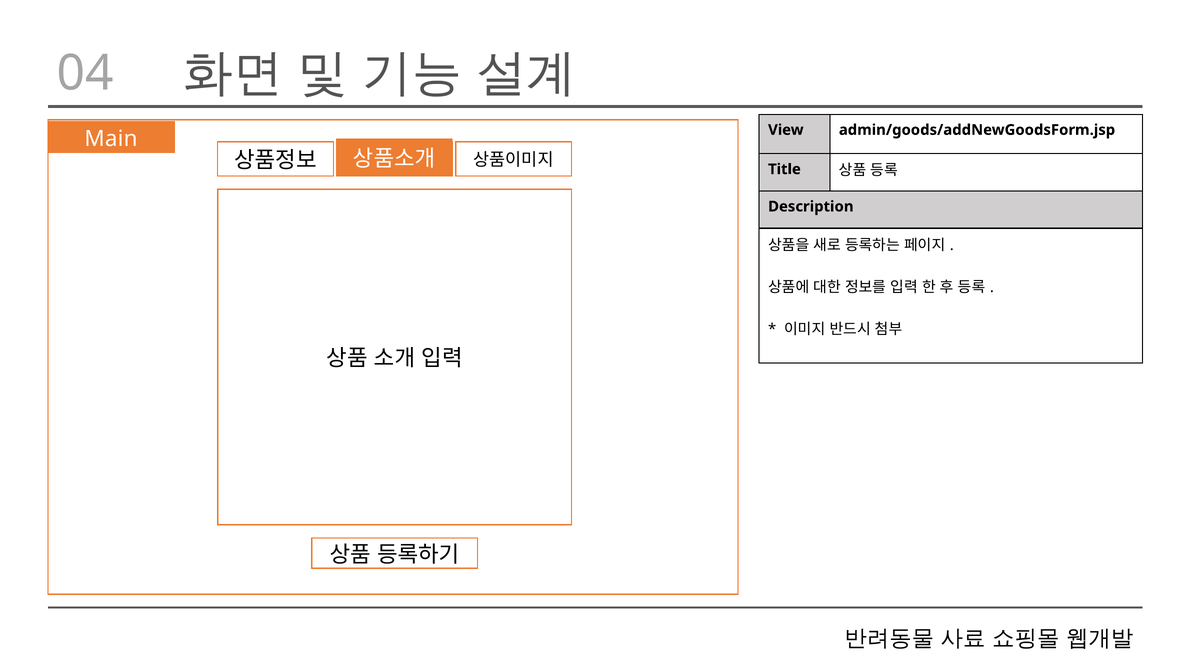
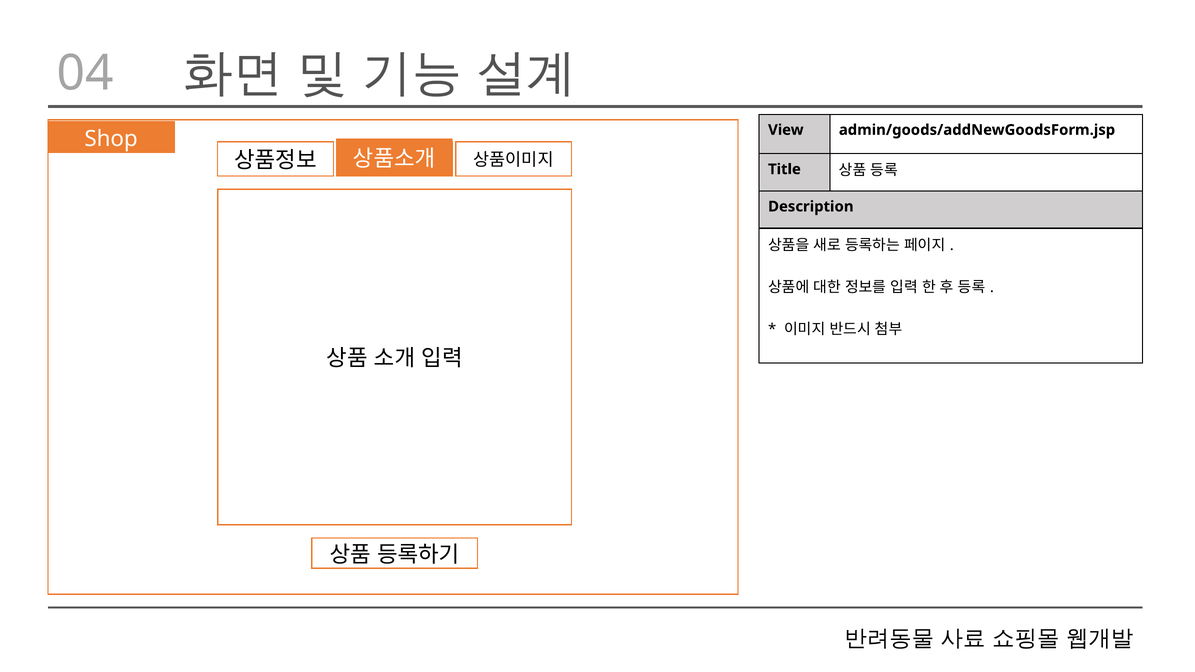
Main: Main -> Shop
